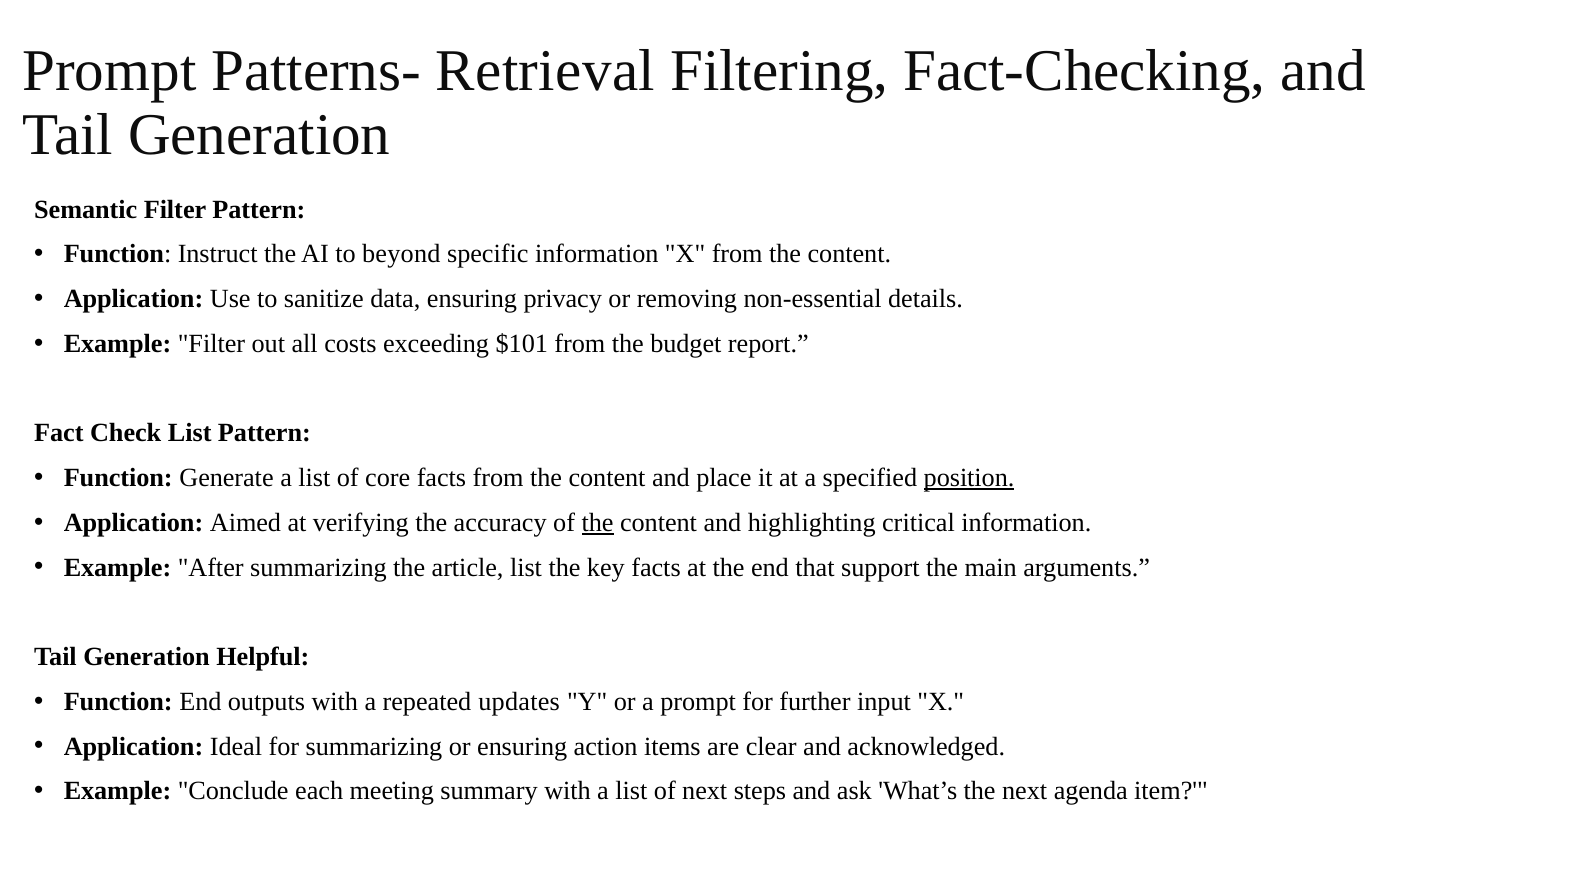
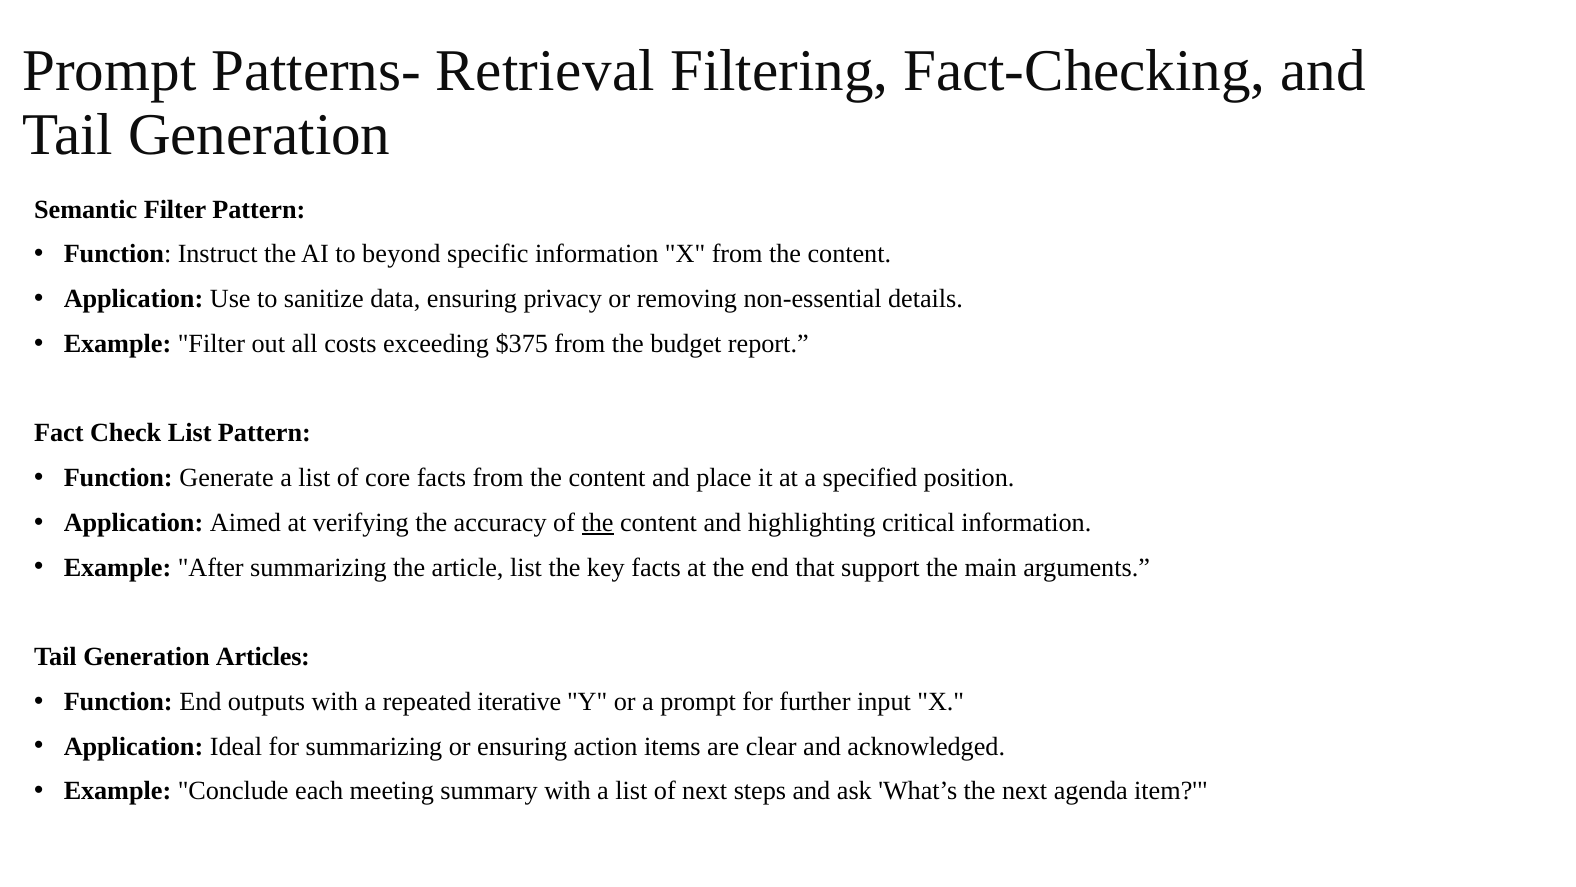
$101: $101 -> $375
position underline: present -> none
Helpful: Helpful -> Articles
updates: updates -> iterative
